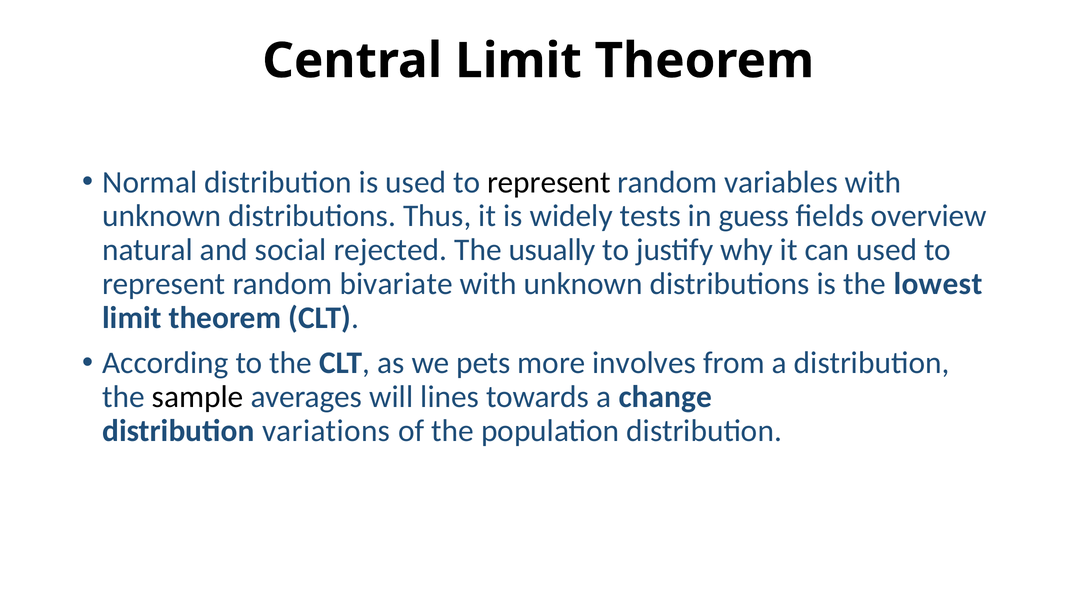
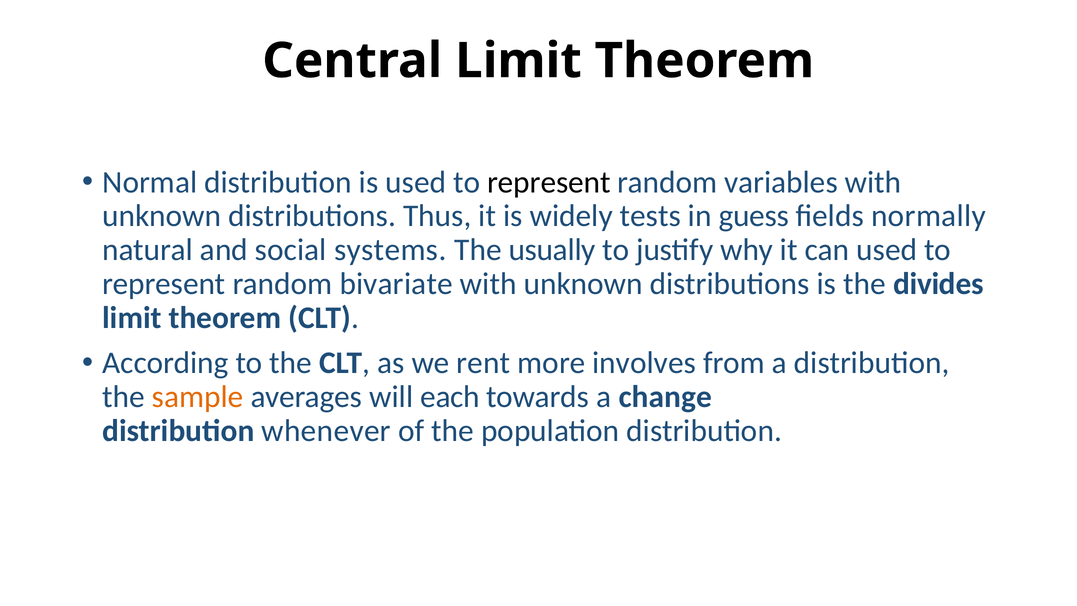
overview: overview -> normally
rejected: rejected -> systems
lowest: lowest -> divides
pets: pets -> rent
sample colour: black -> orange
lines: lines -> each
variations: variations -> whenever
